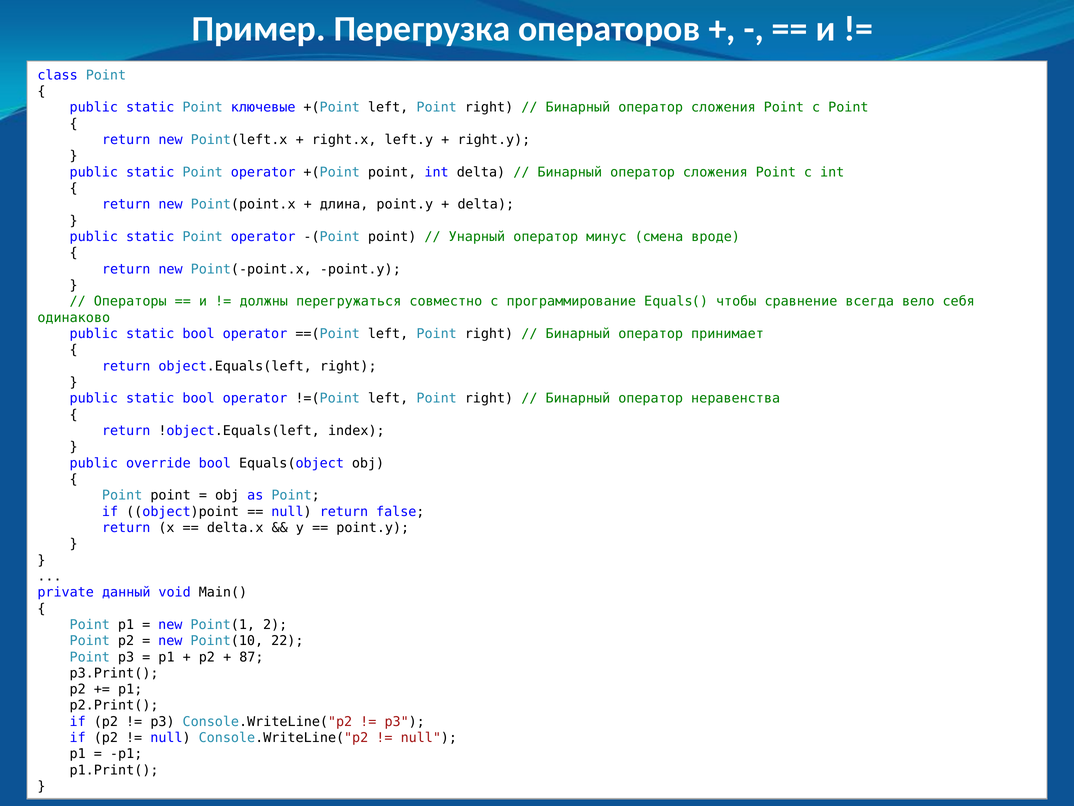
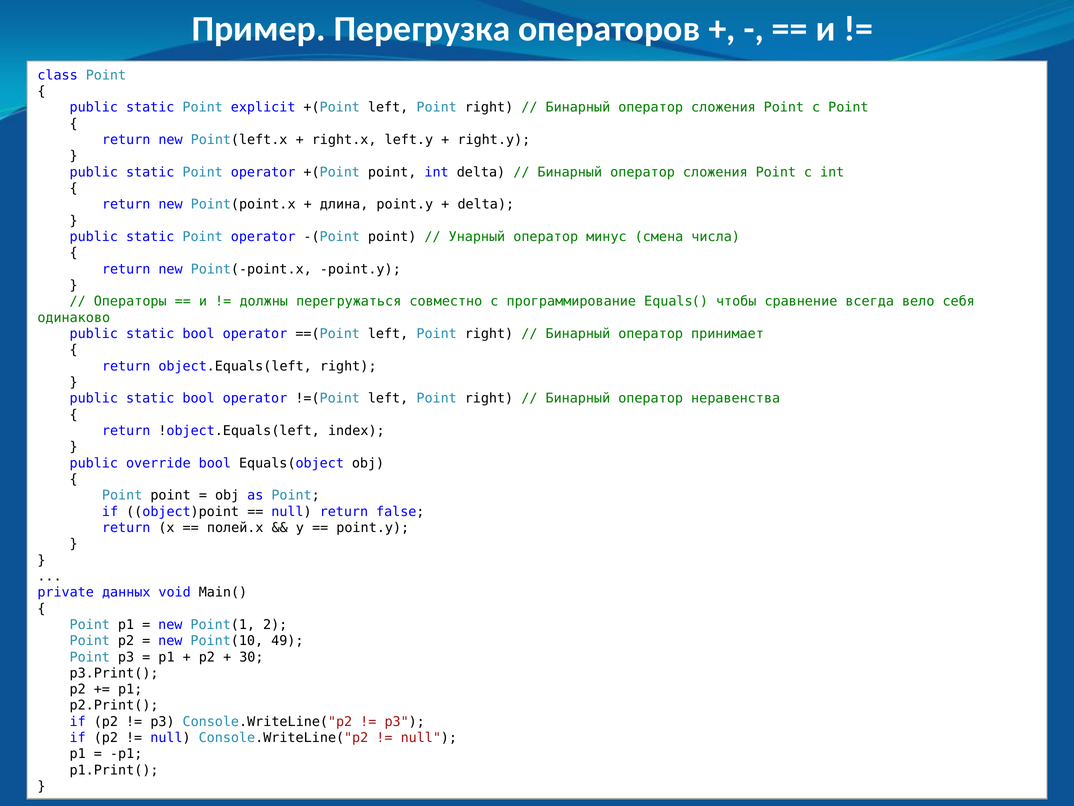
ключевые: ключевые -> explicit
вроде: вроде -> числа
delta.x: delta.x -> полей.x
данный: данный -> данных
22: 22 -> 49
87: 87 -> 30
